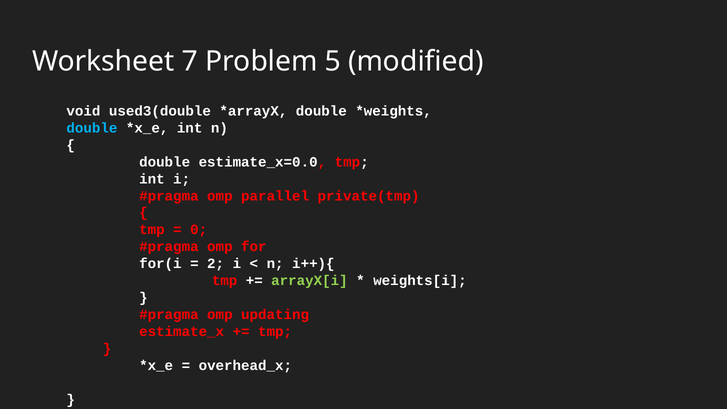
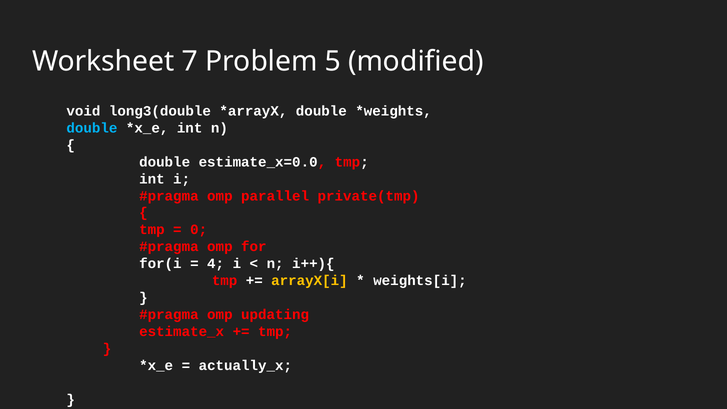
used3(double: used3(double -> long3(double
2: 2 -> 4
arrayX[i colour: light green -> yellow
overhead_x: overhead_x -> actually_x
